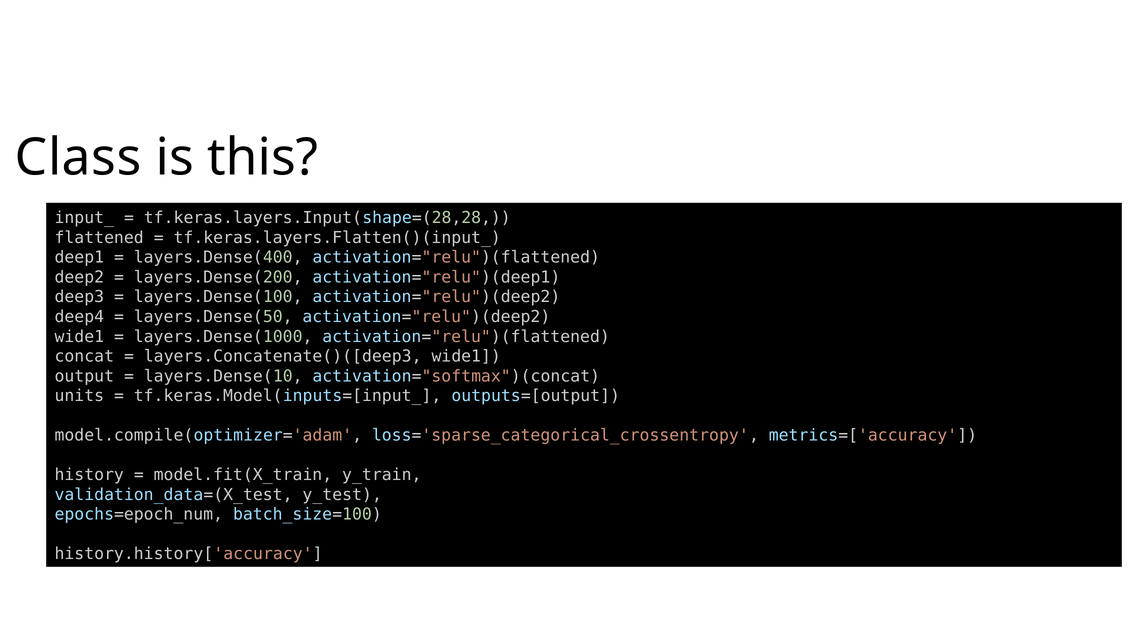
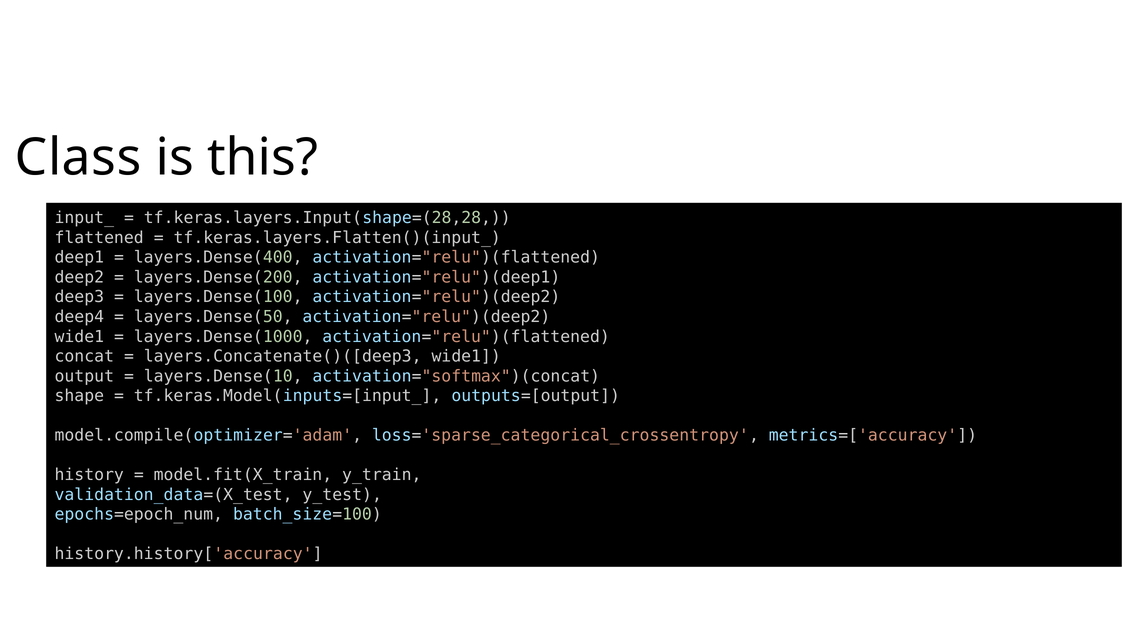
units: units -> shape
